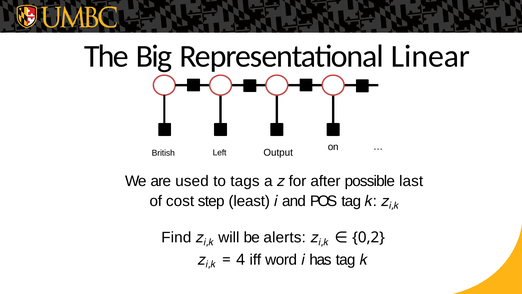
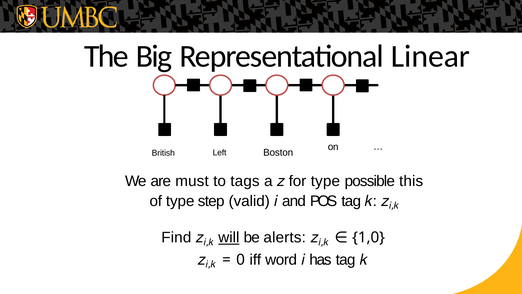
Output: Output -> Boston
used: used -> must
for after: after -> type
last: last -> this
of cost: cost -> type
least: least -> valid
will underline: none -> present
0,2: 0,2 -> 1,0
4: 4 -> 0
